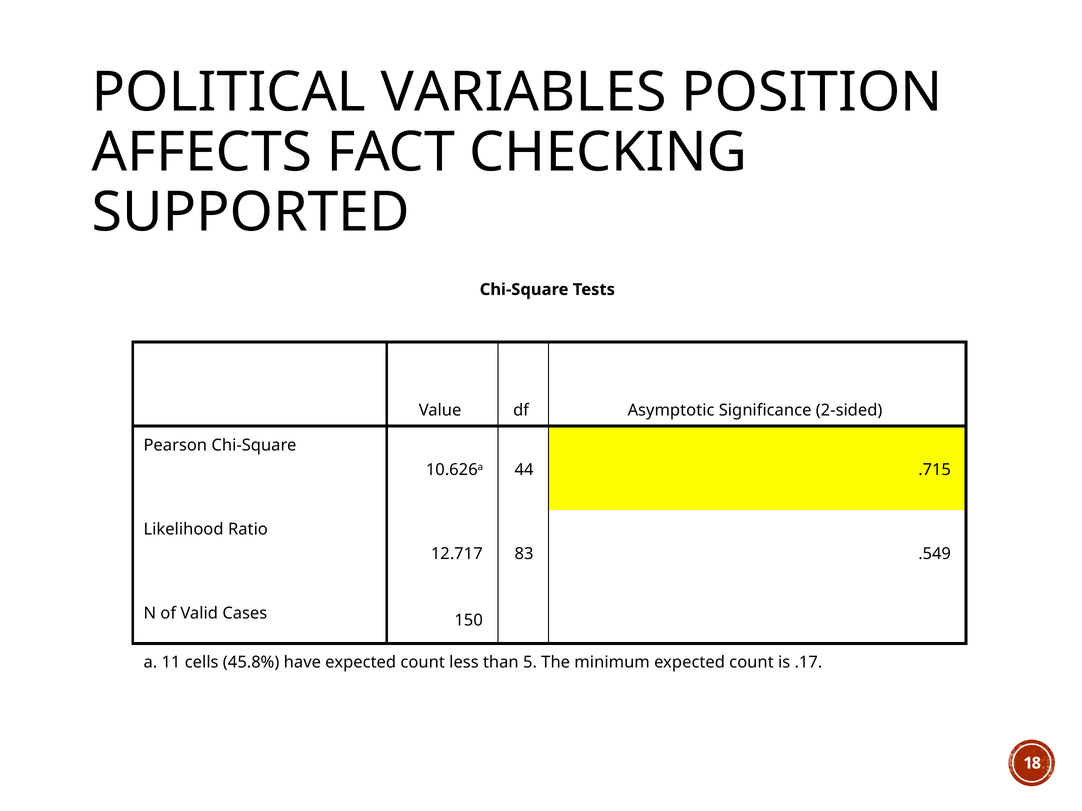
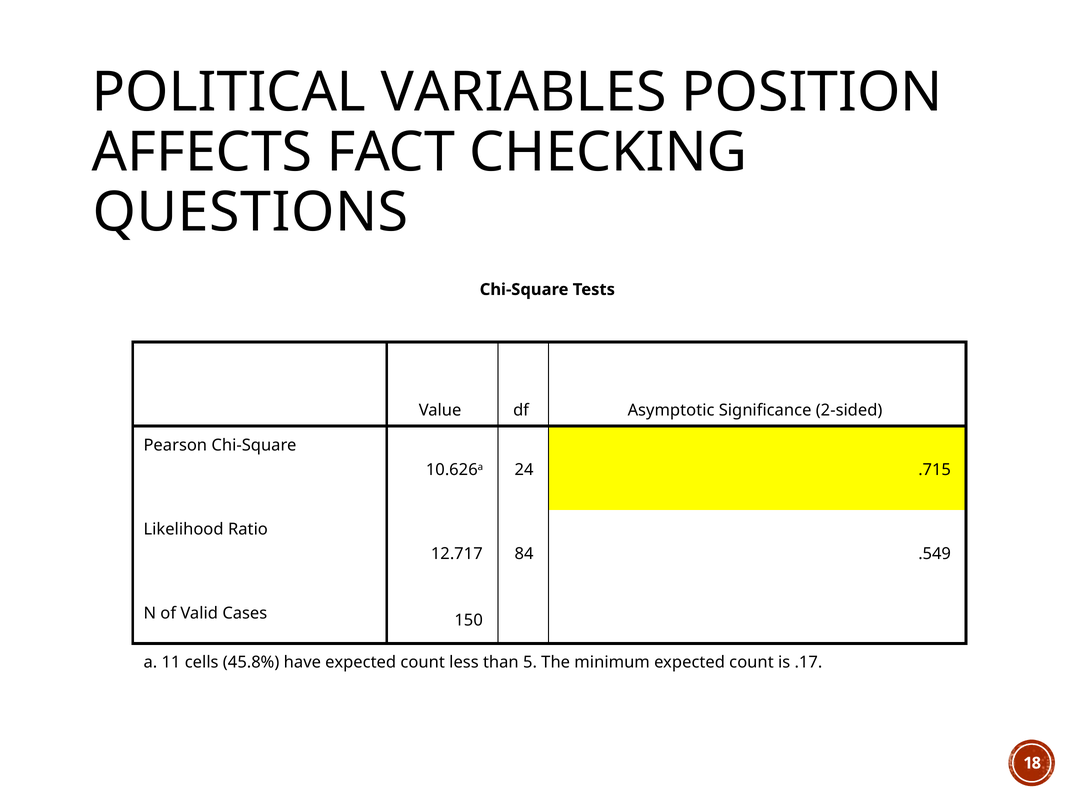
SUPPORTED: SUPPORTED -> QUESTIONS
44: 44 -> 24
83: 83 -> 84
